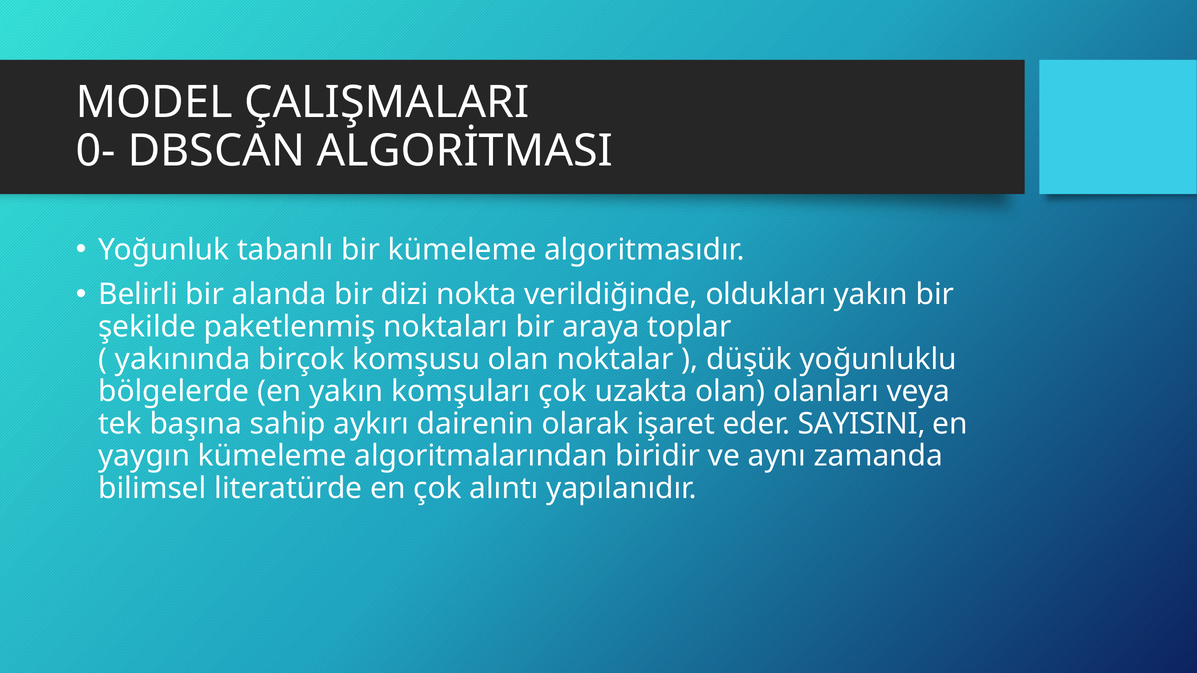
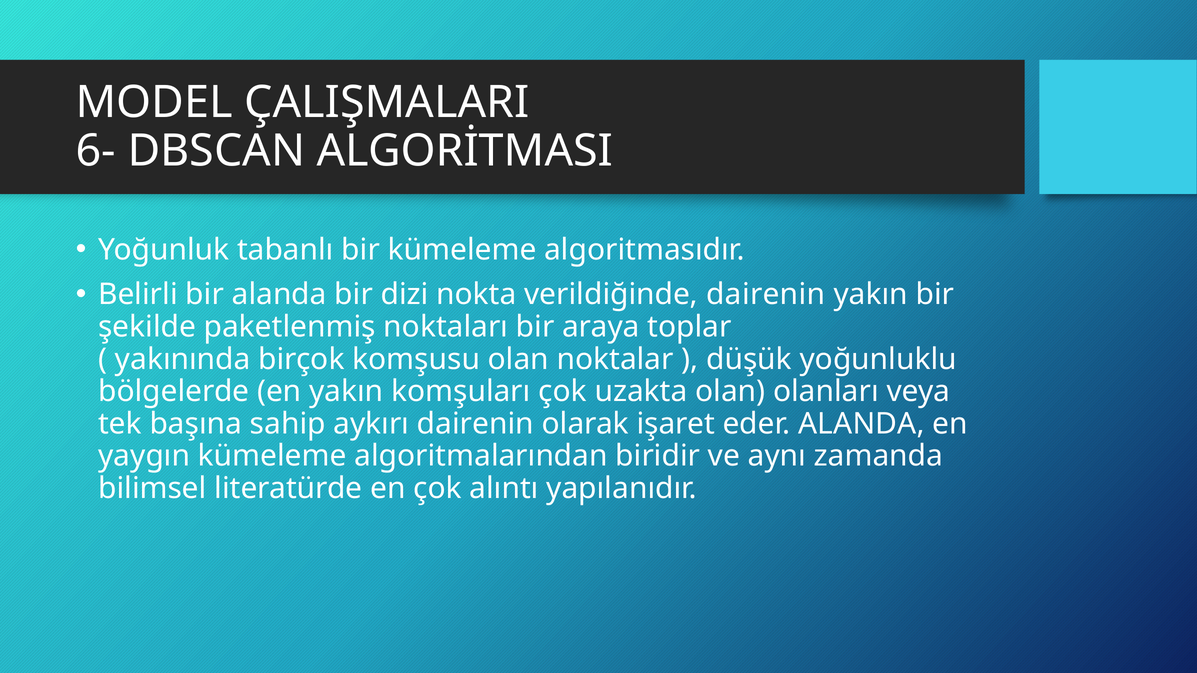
0-: 0- -> 6-
verildiğinde oldukları: oldukları -> dairenin
eder SAYISINI: SAYISINI -> ALANDA
